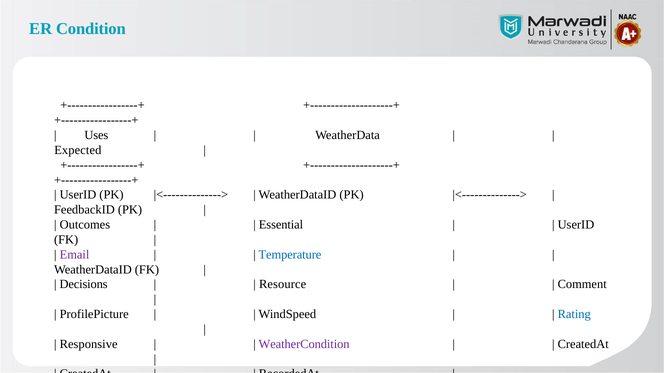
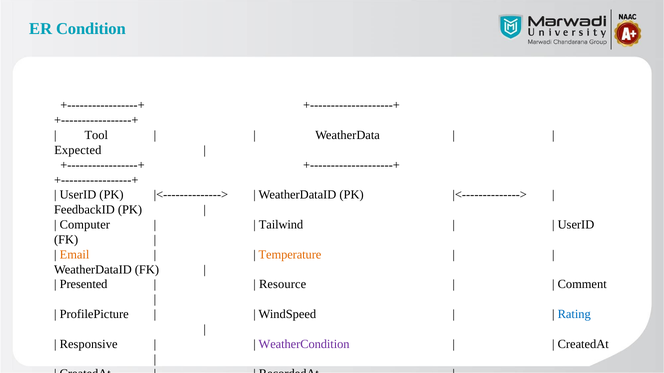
Uses: Uses -> Tool
Outcomes: Outcomes -> Computer
Essential: Essential -> Tailwind
Email colour: purple -> orange
Temperature colour: blue -> orange
Decisions: Decisions -> Presented
